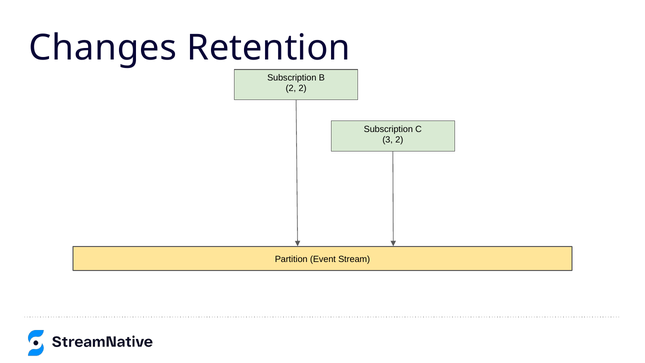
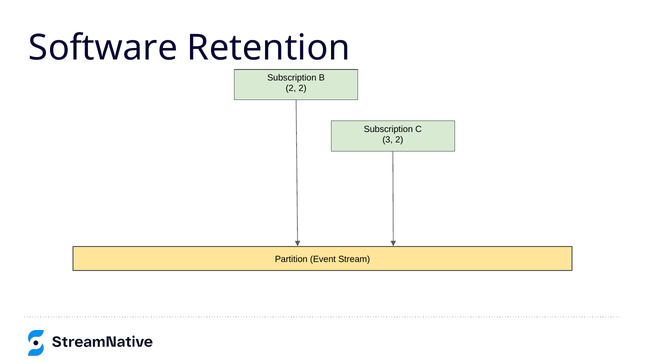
Changes: Changes -> Software
